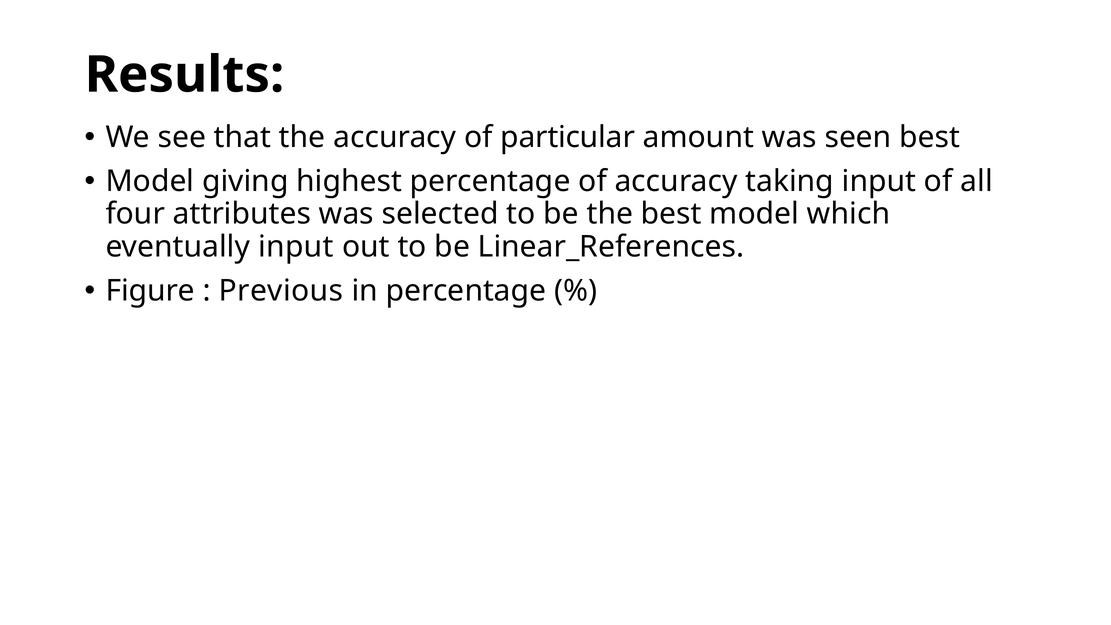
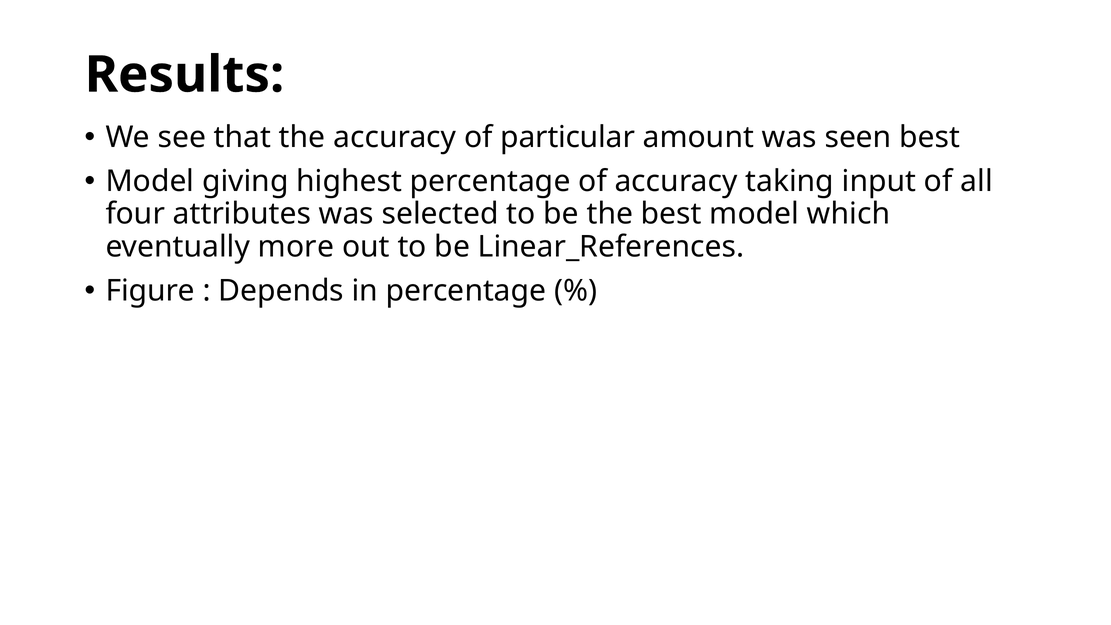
eventually input: input -> more
Previous: Previous -> Depends
